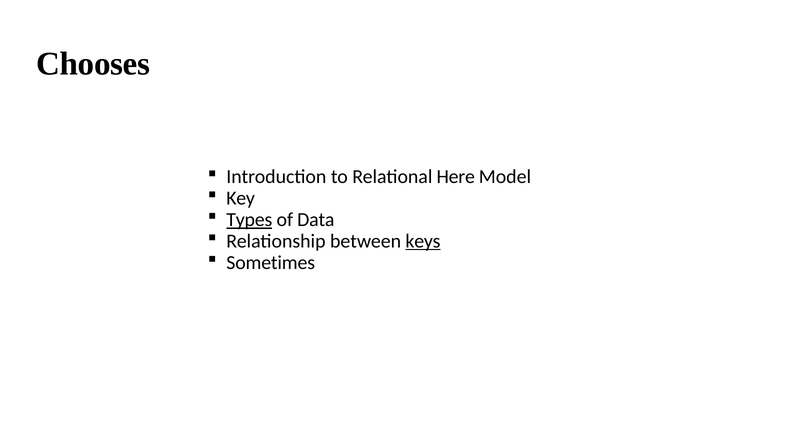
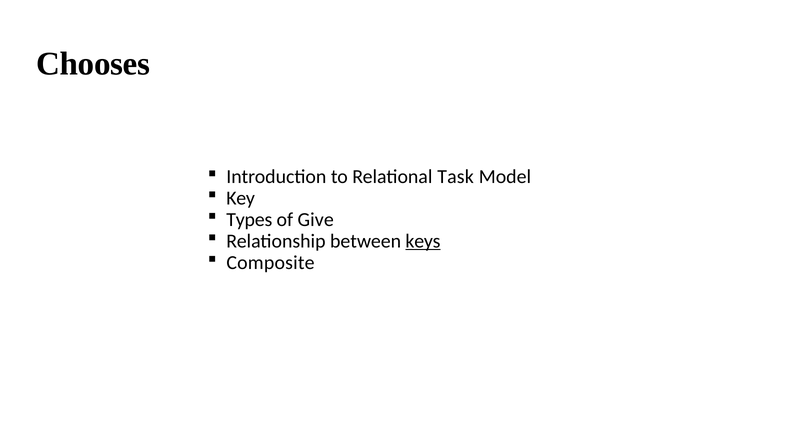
Here: Here -> Task
Types underline: present -> none
Data: Data -> Give
Sometimes: Sometimes -> Composite
